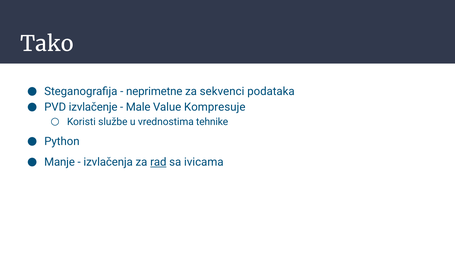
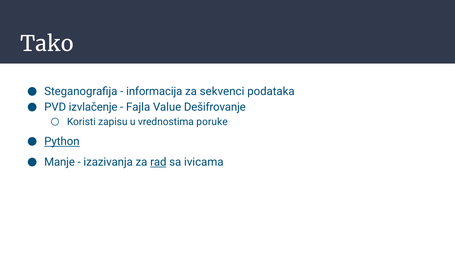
neprimetne: neprimetne -> informacija
Male: Male -> Fajla
Kompresuje: Kompresuje -> Dešifrovanje
službe: službe -> zapisu
tehnike: tehnike -> poruke
Python underline: none -> present
izvlačenja: izvlačenja -> izazivanja
